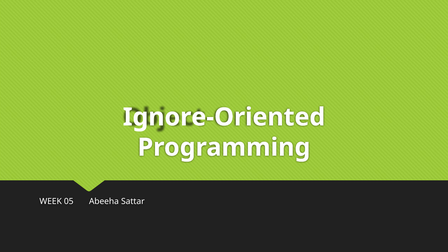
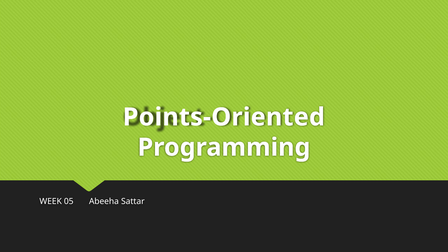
Ignore-Oriented: Ignore-Oriented -> Points-Oriented
